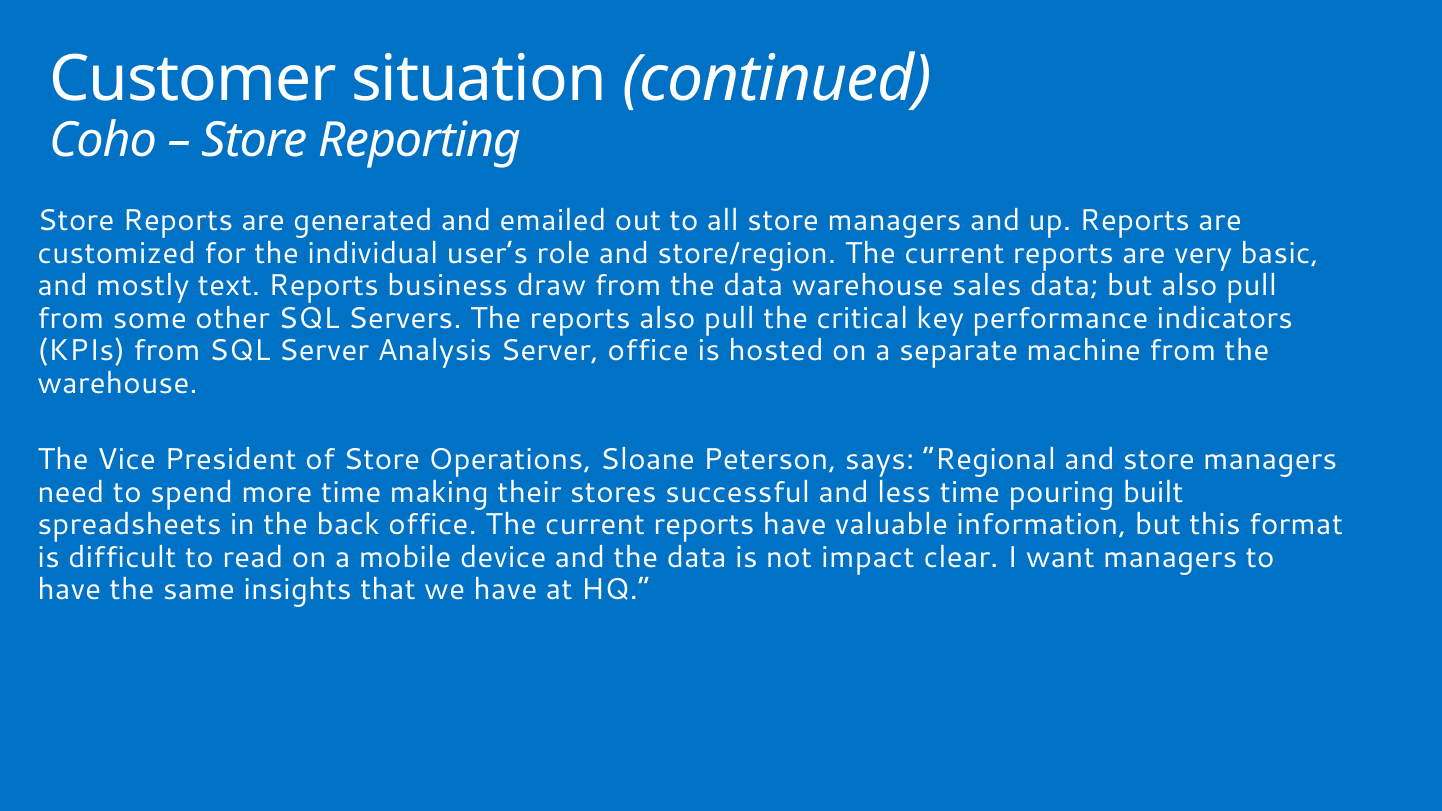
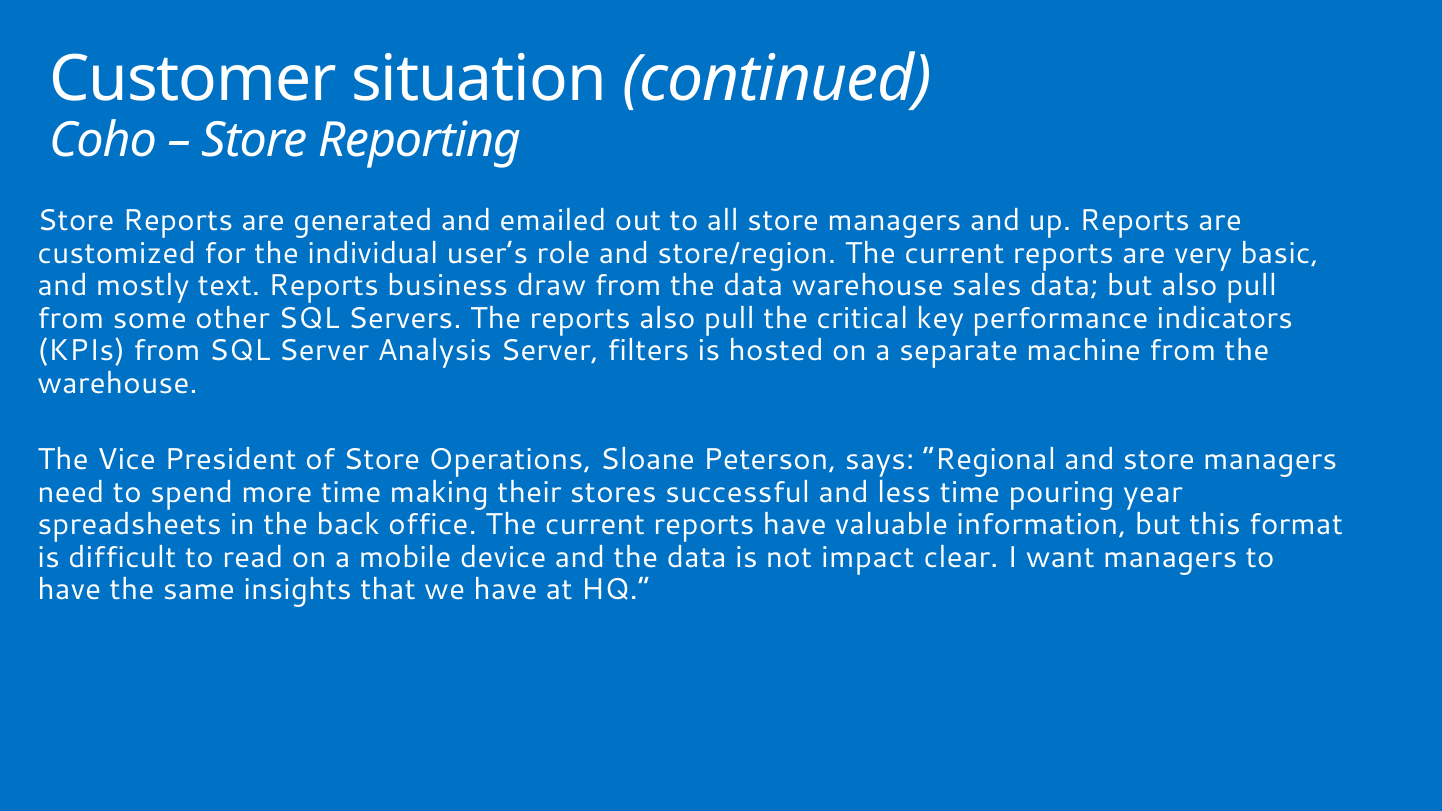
Server office: office -> filters
built: built -> year
